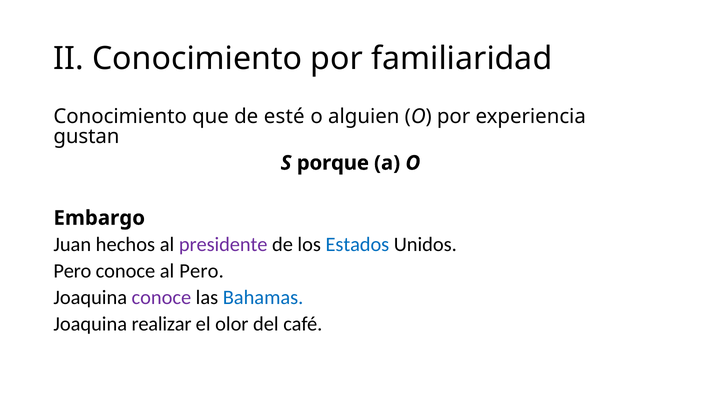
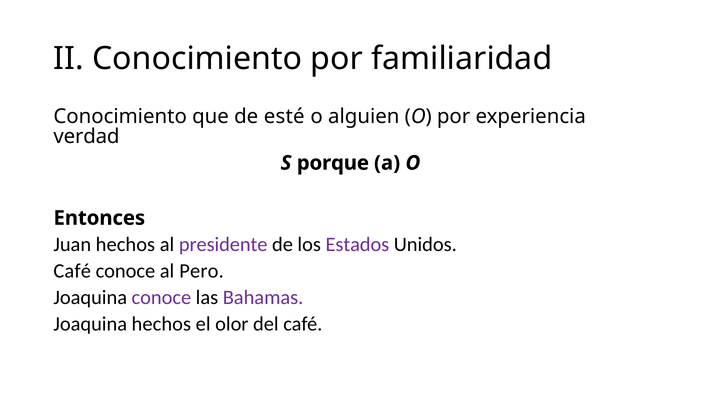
gustan: gustan -> verdad
Embargo: Embargo -> Entonces
Estados colour: blue -> purple
Pero at (72, 271): Pero -> Café
Bahamas colour: blue -> purple
Joaquina realizar: realizar -> hechos
